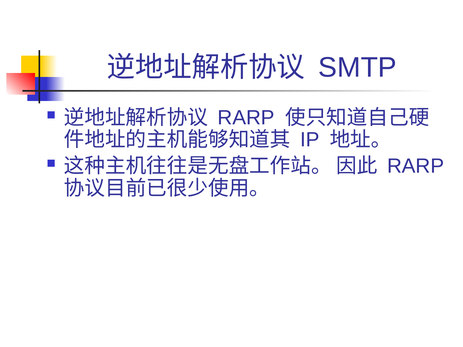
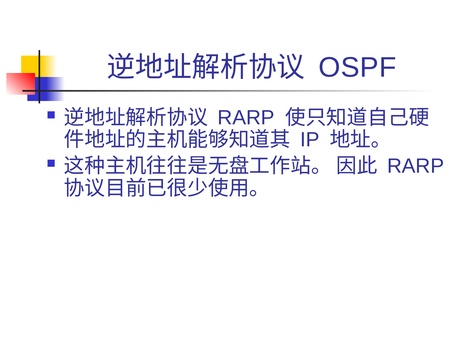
SMTP: SMTP -> OSPF
